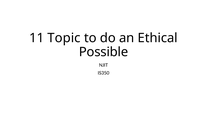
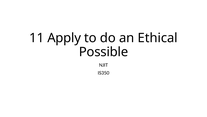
Topic: Topic -> Apply
